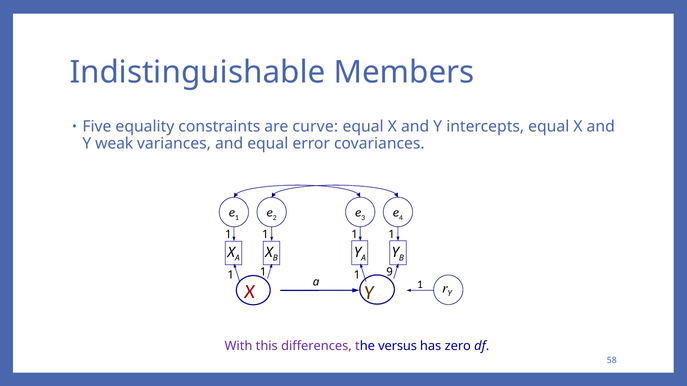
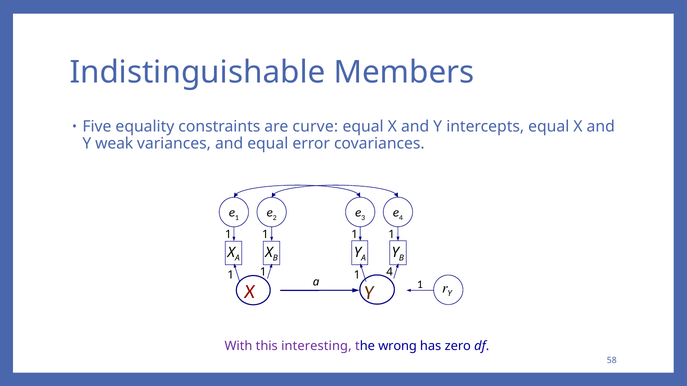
1 9: 9 -> 4
differences: differences -> interesting
versus: versus -> wrong
